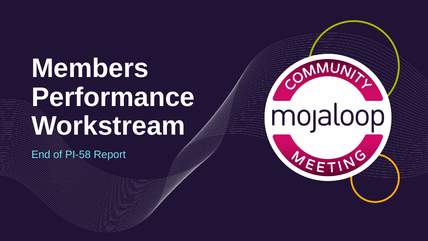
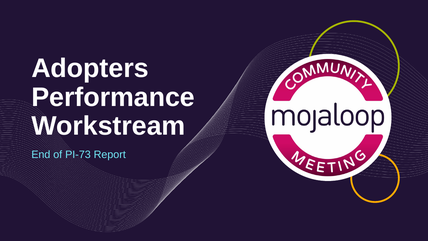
Members: Members -> Adopters
PI-58: PI-58 -> PI-73
